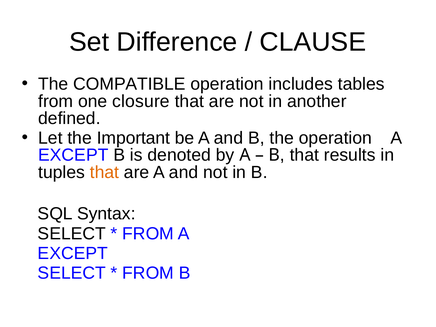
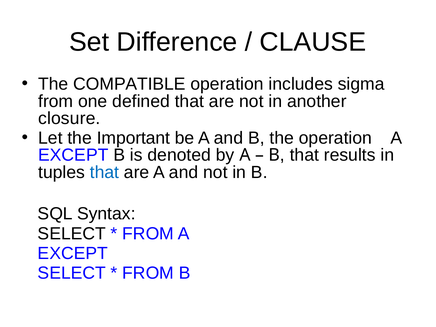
tables: tables -> sigma
closure: closure -> defined
defined: defined -> closure
that at (104, 172) colour: orange -> blue
